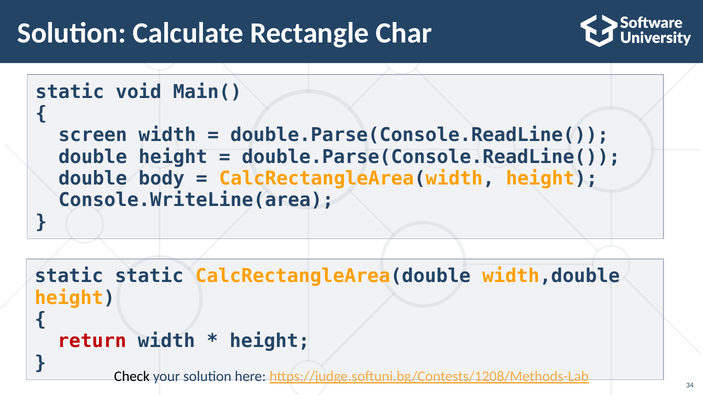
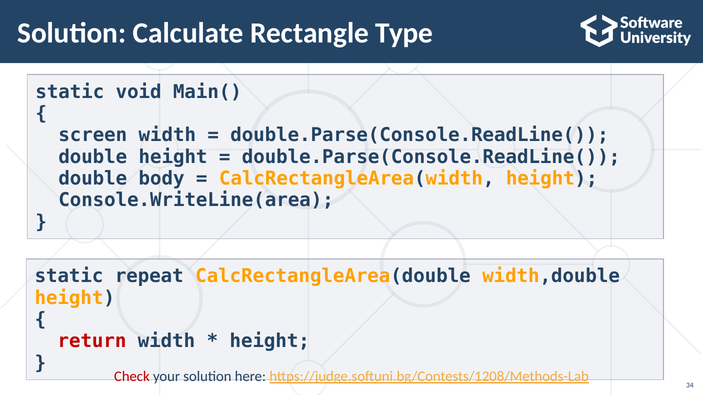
Char: Char -> Type
static static: static -> repeat
Check colour: black -> red
